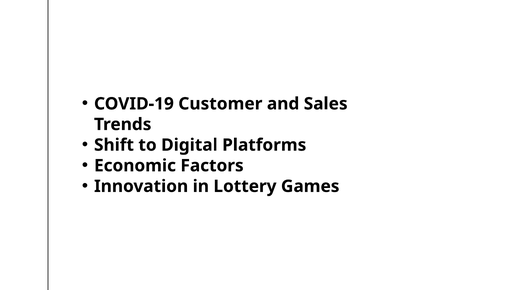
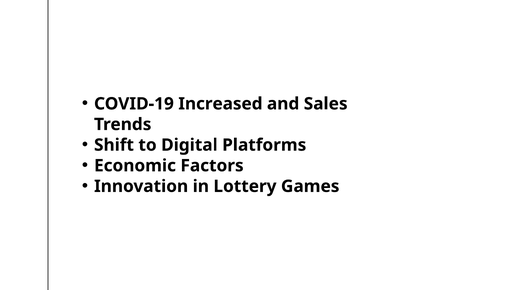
Customer: Customer -> Increased
